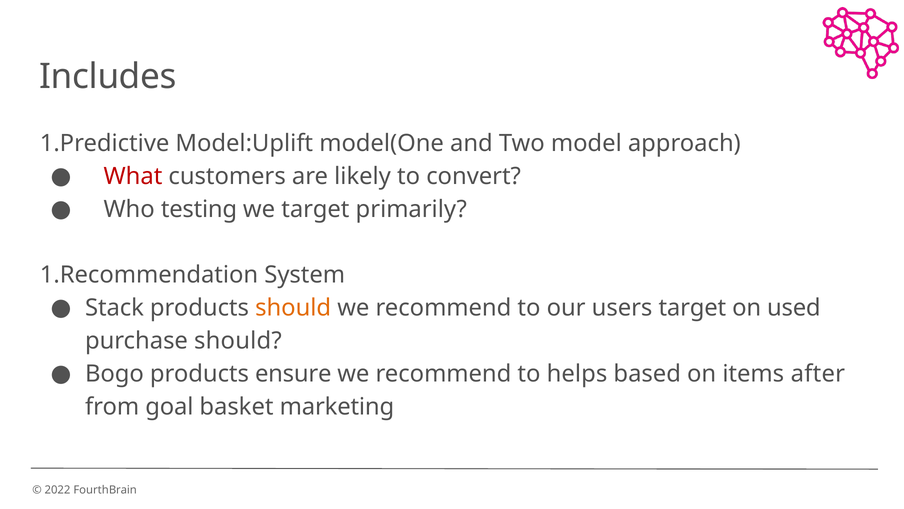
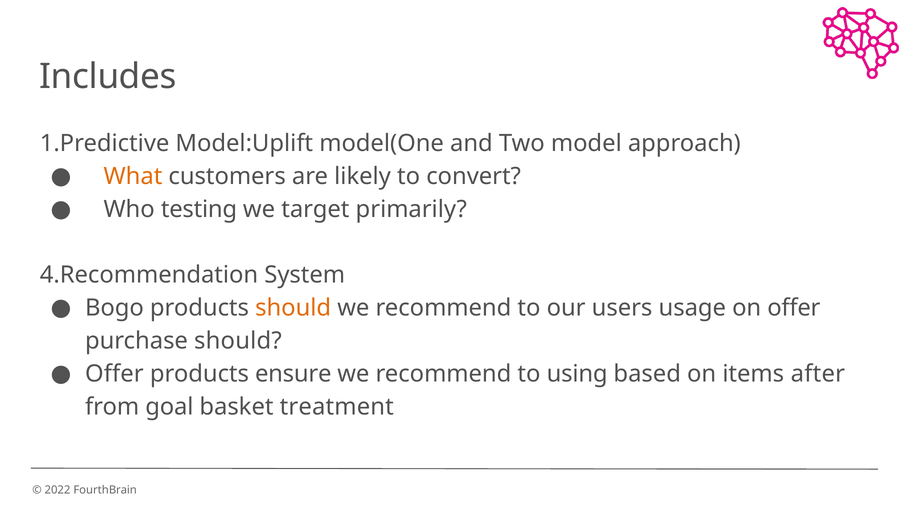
What colour: red -> orange
1.Recommendation: 1.Recommendation -> 4.Recommendation
Stack: Stack -> Bogo
users target: target -> usage
on used: used -> offer
Bogo at (114, 373): Bogo -> Offer
helps: helps -> using
marketing: marketing -> treatment
